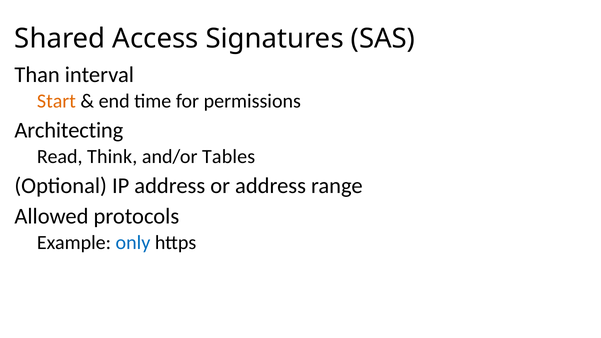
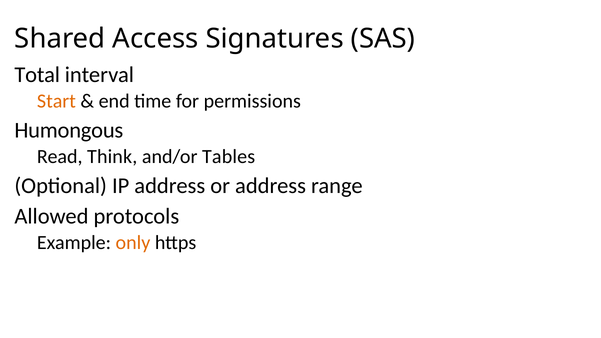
Than: Than -> Total
Architecting: Architecting -> Humongous
only colour: blue -> orange
